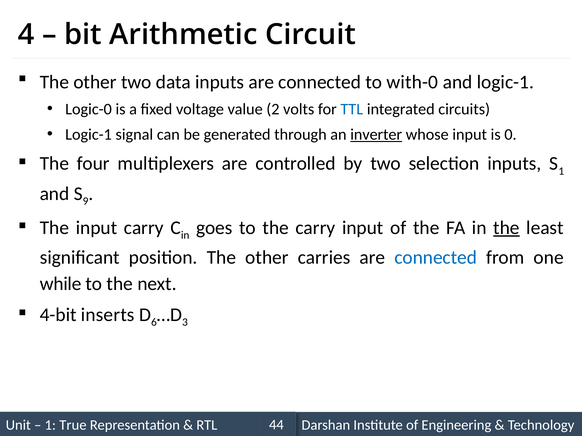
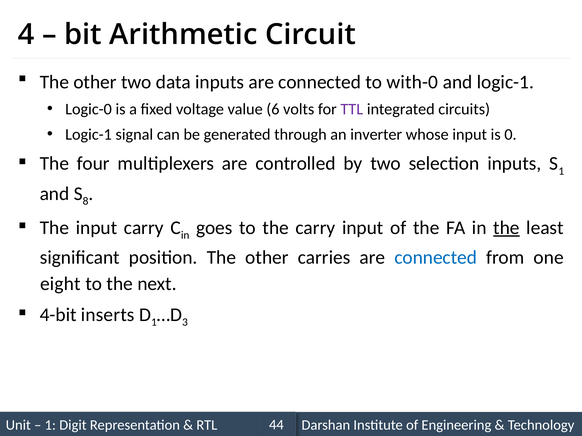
2: 2 -> 6
TTL colour: blue -> purple
inverter underline: present -> none
9: 9 -> 8
while: while -> eight
6 at (154, 323): 6 -> 1
True: True -> Digit
